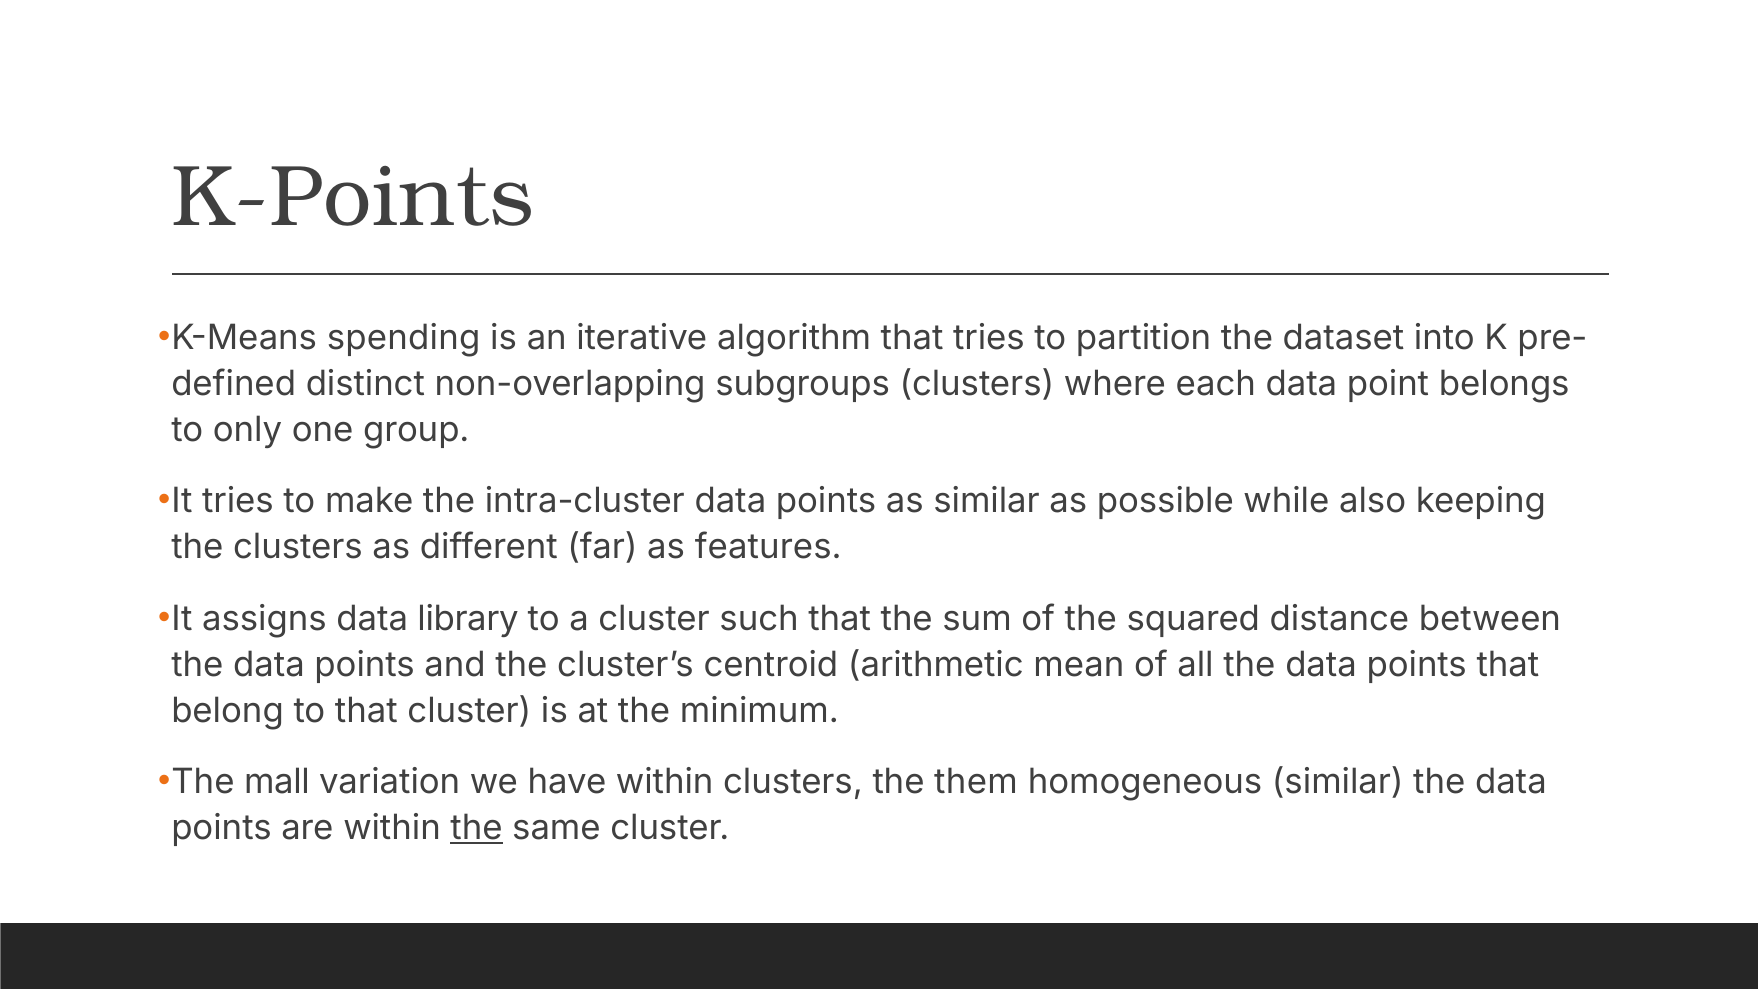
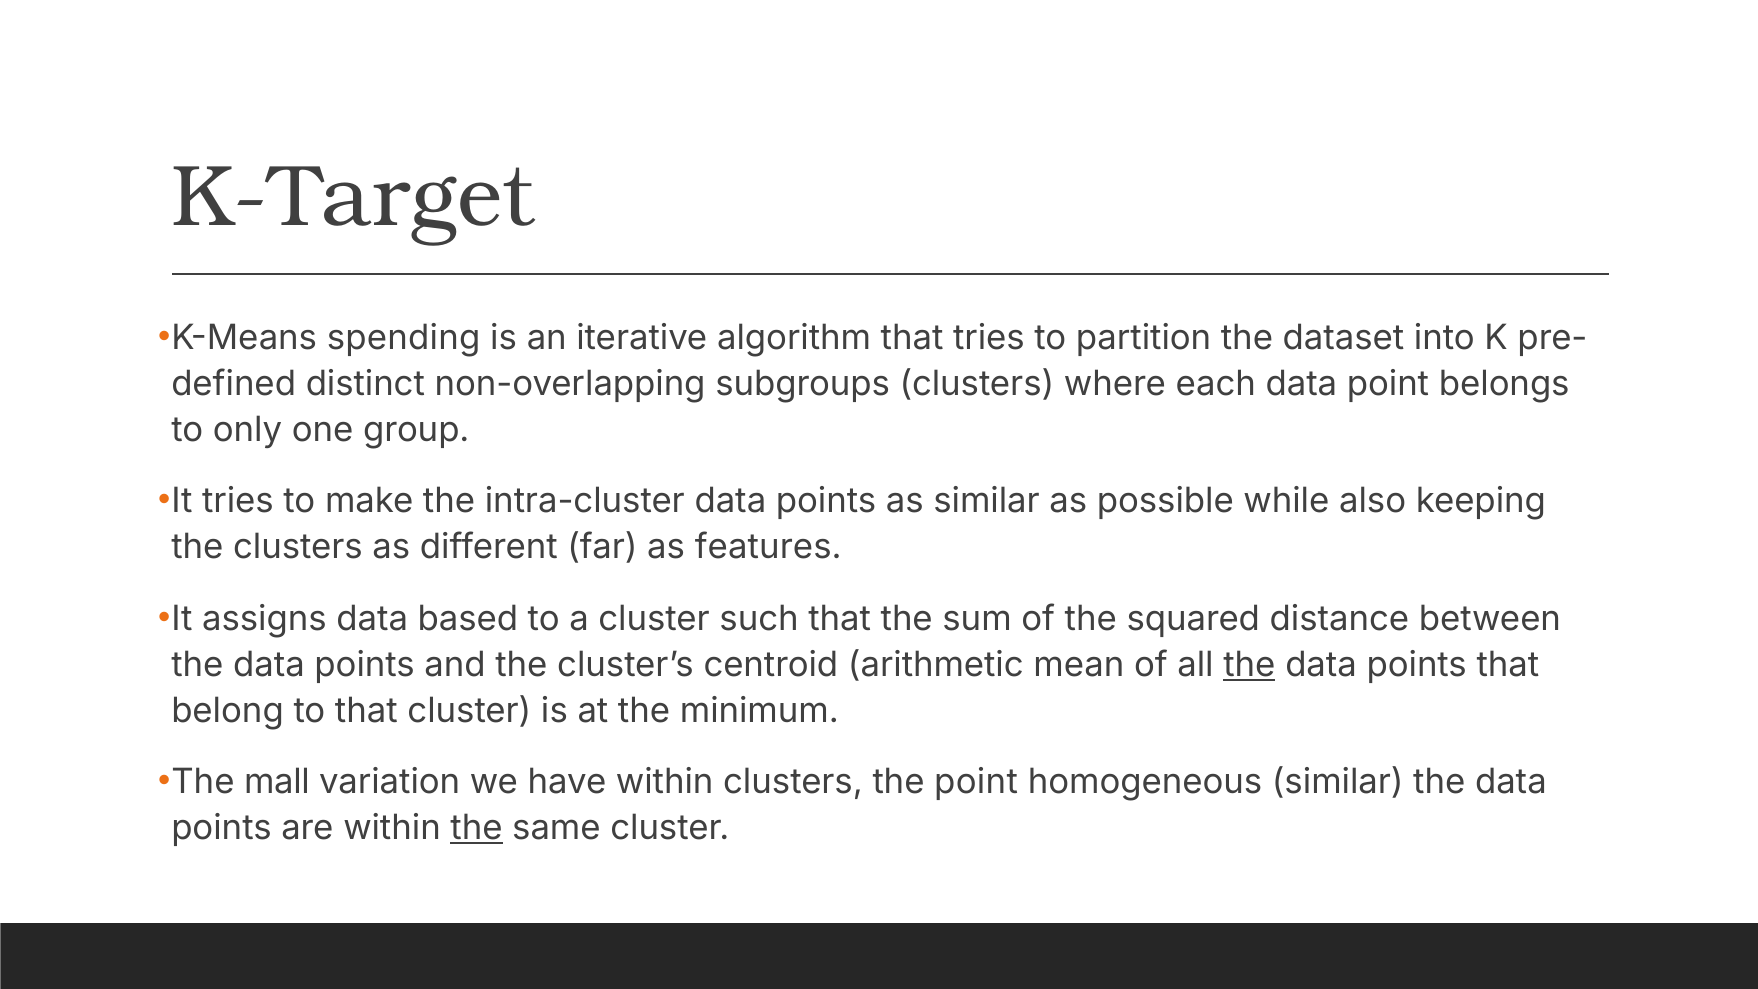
K-Points: K-Points -> K-Target
library: library -> based
the at (1249, 665) underline: none -> present
the them: them -> point
